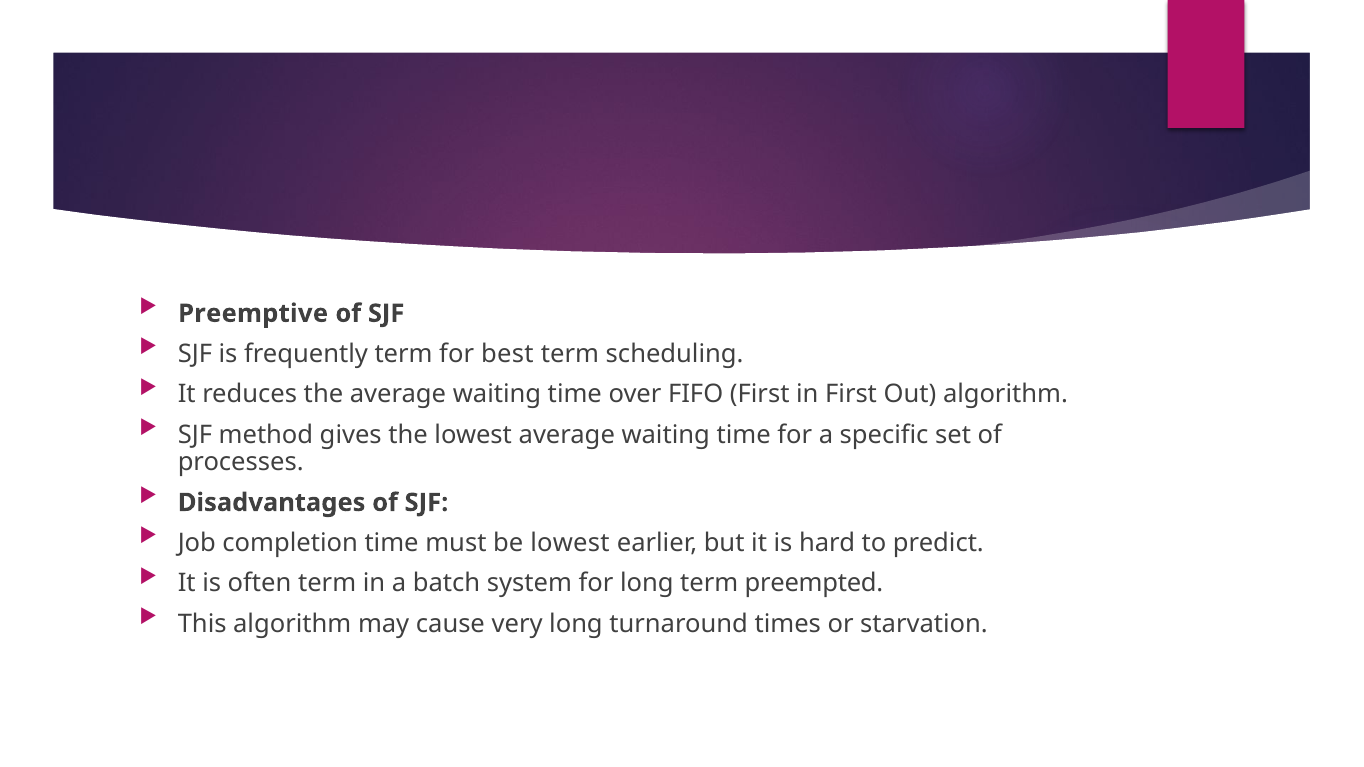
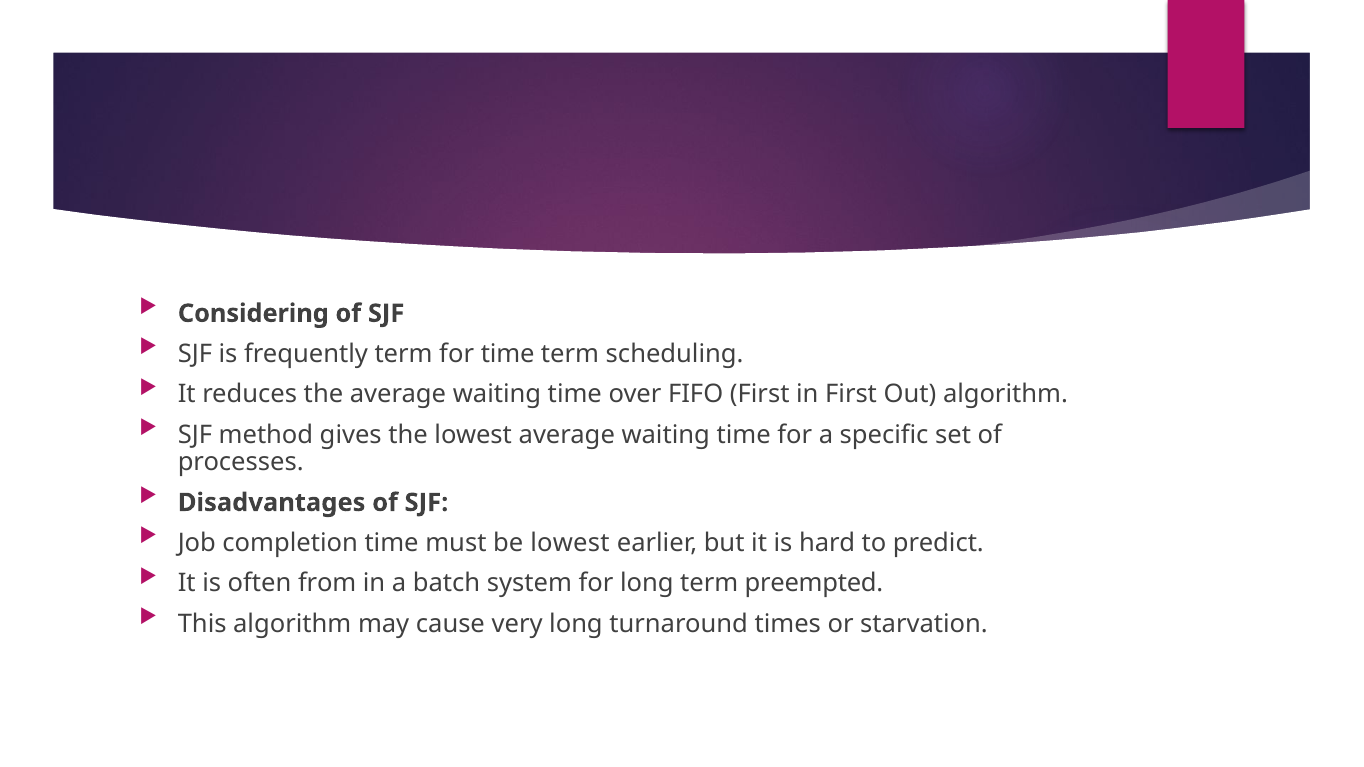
Preemptive: Preemptive -> Considering
for best: best -> time
often term: term -> from
